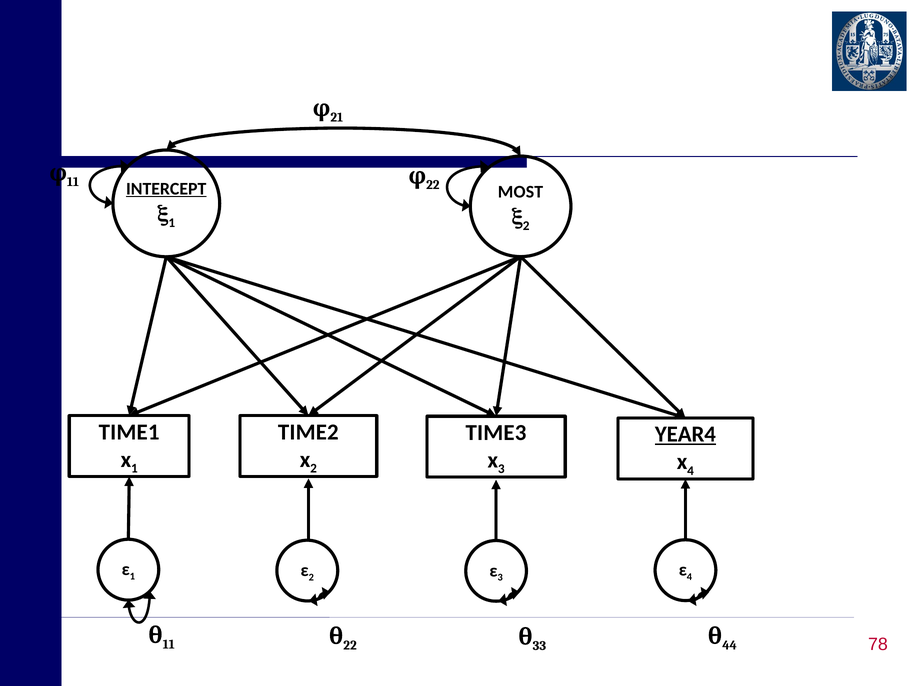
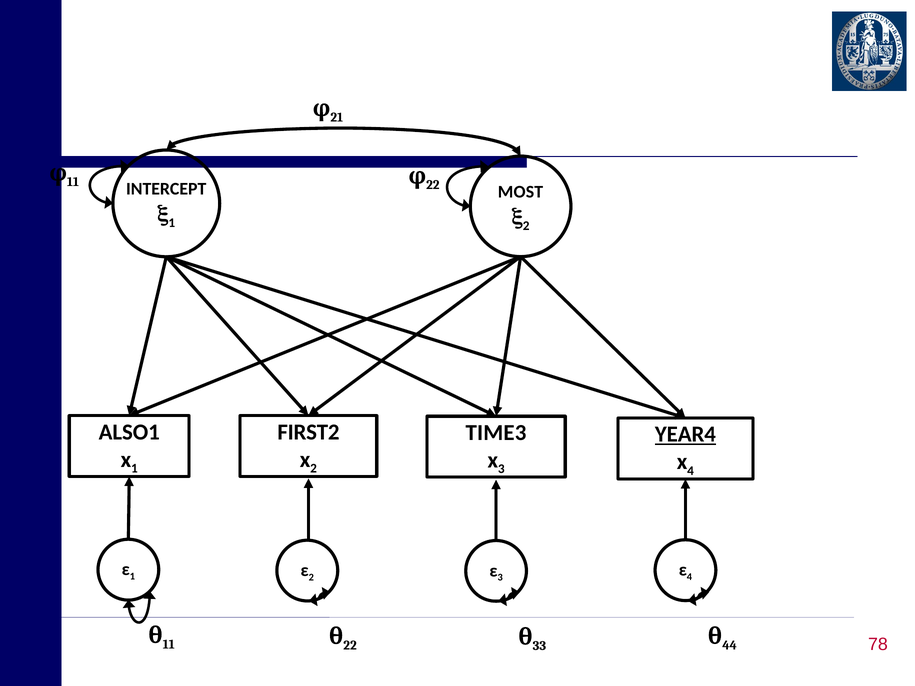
INTERCEPT underline: present -> none
TIME1: TIME1 -> ALSO1
TIME2: TIME2 -> FIRST2
